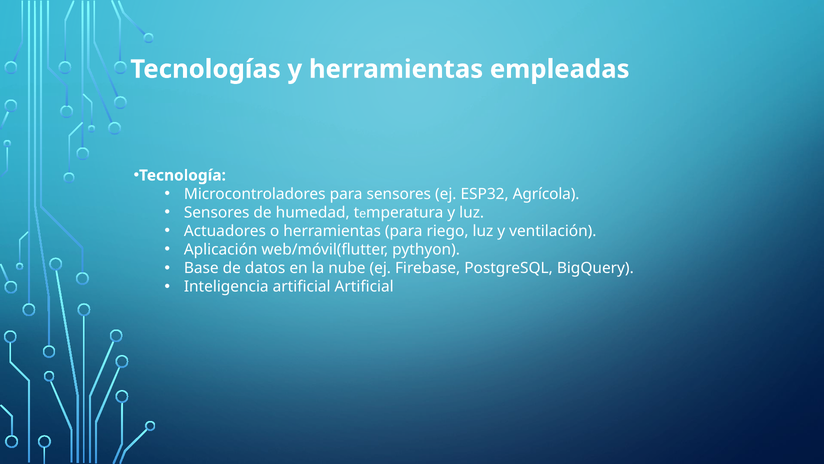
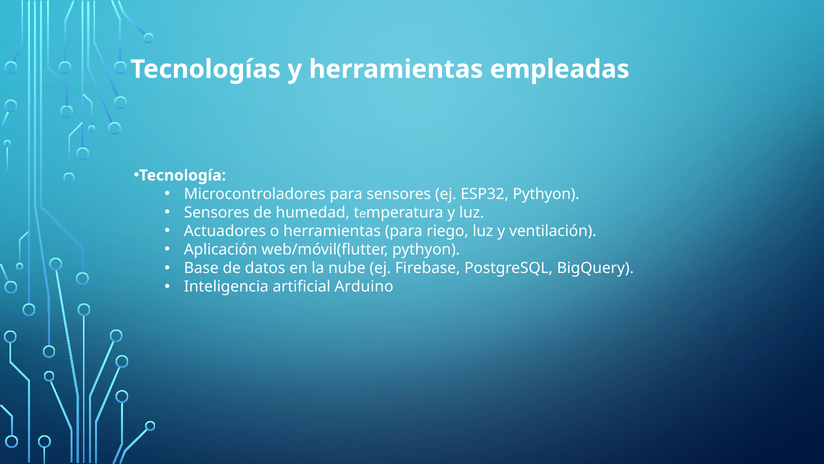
ESP32 Agrícola: Agrícola -> Pythyon
artificial Artificial: Artificial -> Arduino
